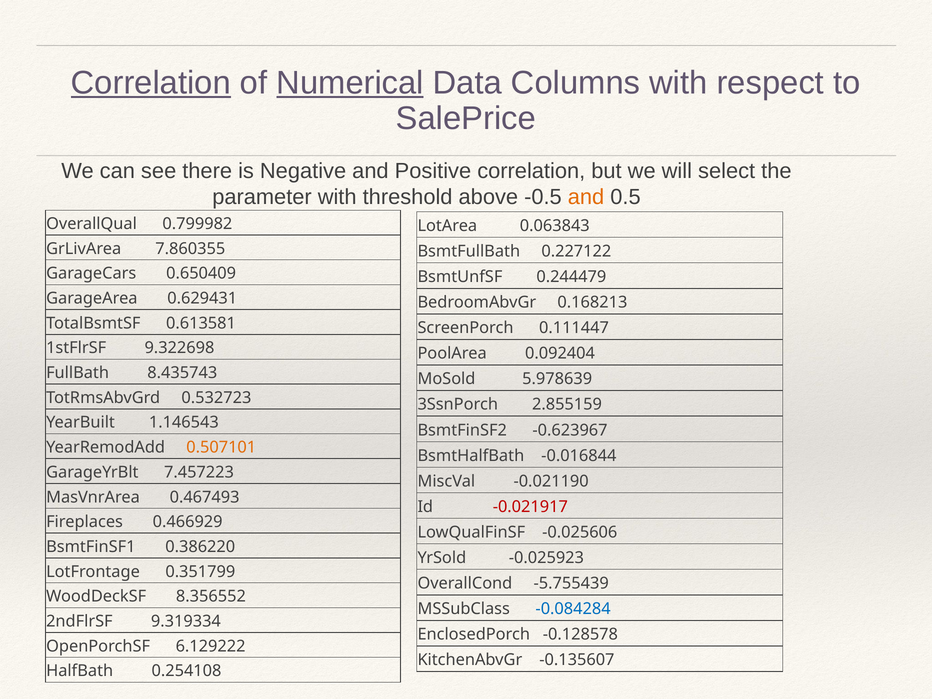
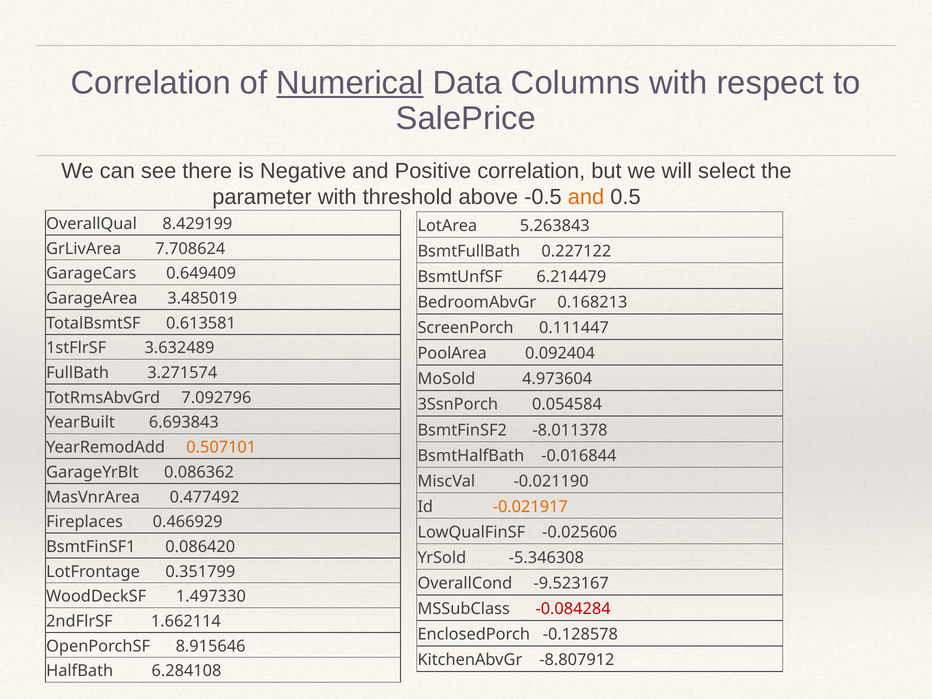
Correlation at (151, 83) underline: present -> none
0.799982: 0.799982 -> 8.429199
0.063843: 0.063843 -> 5.263843
7.860355: 7.860355 -> 7.708624
0.650409: 0.650409 -> 0.649409
0.244479: 0.244479 -> 6.214479
0.629431: 0.629431 -> 3.485019
9.322698: 9.322698 -> 3.632489
8.435743: 8.435743 -> 3.271574
5.978639: 5.978639 -> 4.973604
0.532723: 0.532723 -> 7.092796
2.855159: 2.855159 -> 0.054584
1.146543: 1.146543 -> 6.693843
-0.623967: -0.623967 -> -8.011378
7.457223: 7.457223 -> 0.086362
0.467493: 0.467493 -> 0.477492
-0.021917 colour: red -> orange
0.386220: 0.386220 -> 0.086420
-0.025923: -0.025923 -> -5.346308
-5.755439: -5.755439 -> -9.523167
8.356552: 8.356552 -> 1.497330
-0.084284 colour: blue -> red
9.319334: 9.319334 -> 1.662114
6.129222: 6.129222 -> 8.915646
-0.135607: -0.135607 -> -8.807912
0.254108: 0.254108 -> 6.284108
